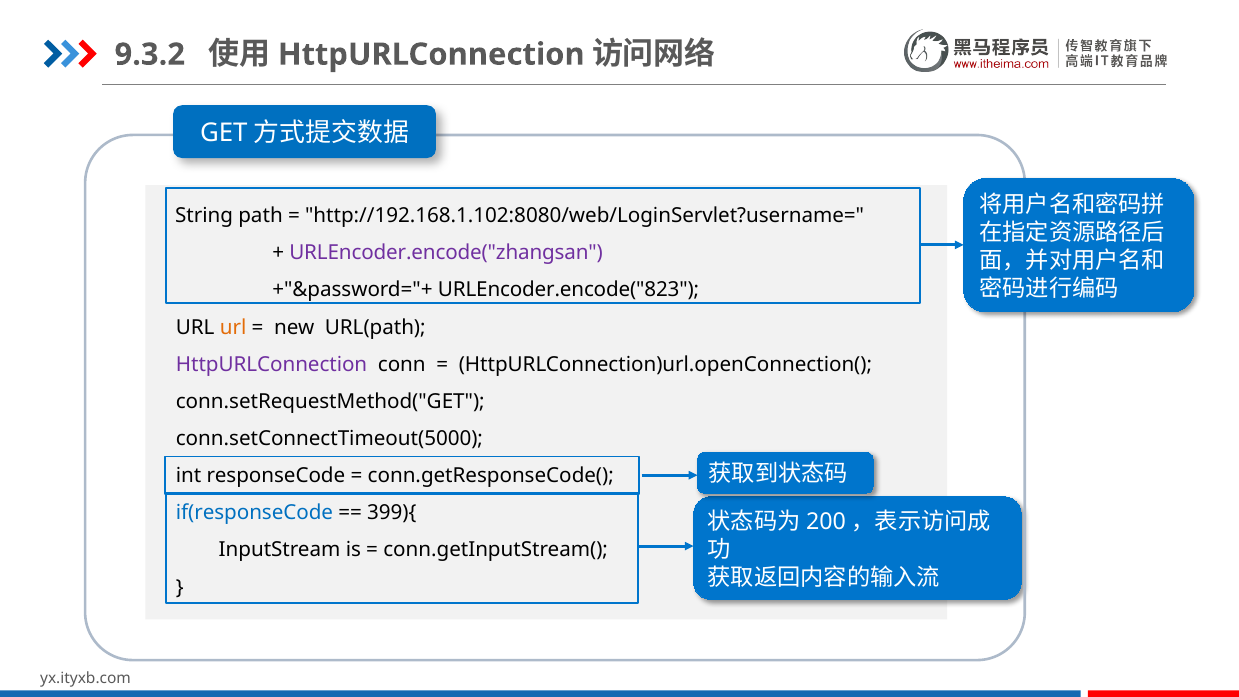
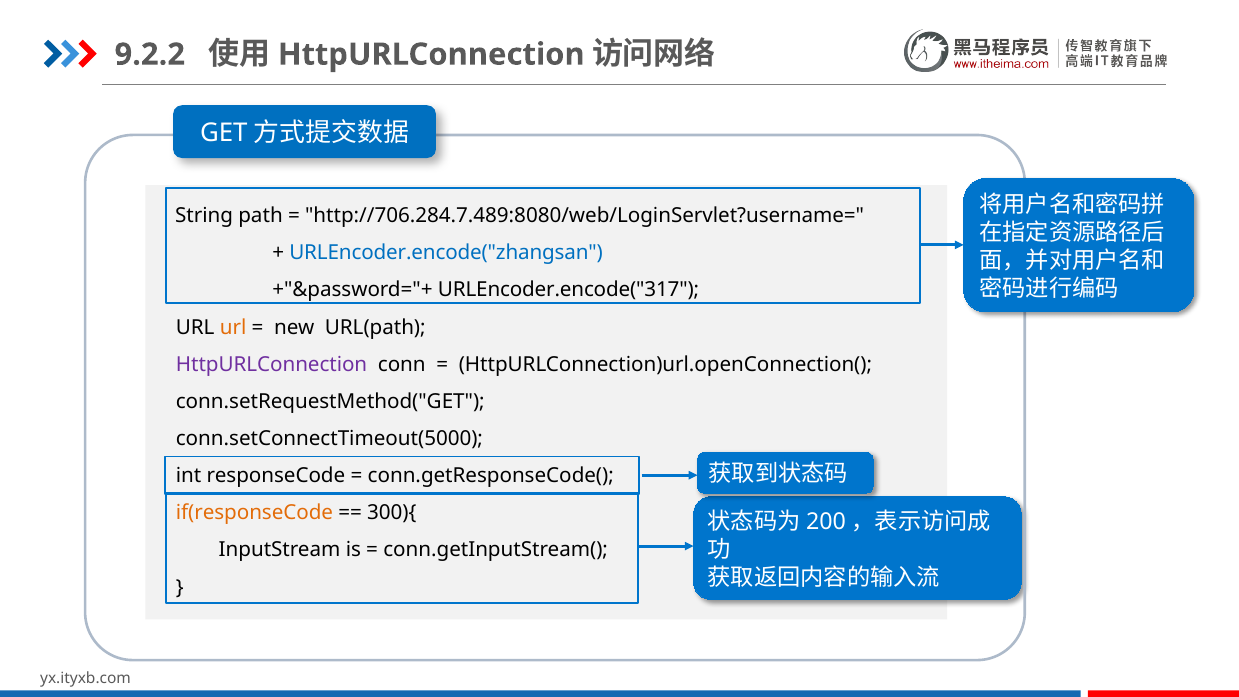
9.3.2: 9.3.2 -> 9.2.2
http://192.168.1.102:8080/web/LoginServlet?username=: http://192.168.1.102:8080/web/LoginServlet?username= -> http://706.284.7.489:8080/web/LoginServlet?username=
URLEncoder.encode("zhangsan colour: purple -> blue
URLEncoder.encode("823: URLEncoder.encode("823 -> URLEncoder.encode("317
if(responseCode colour: blue -> orange
399){: 399){ -> 300){
